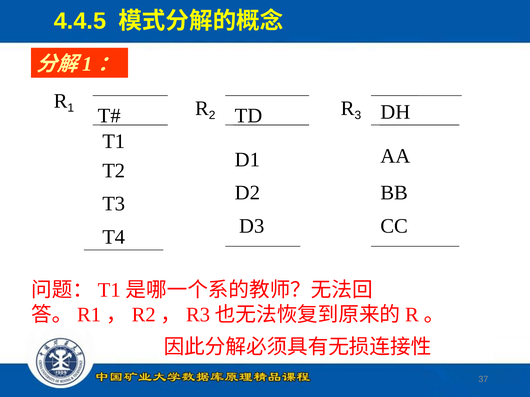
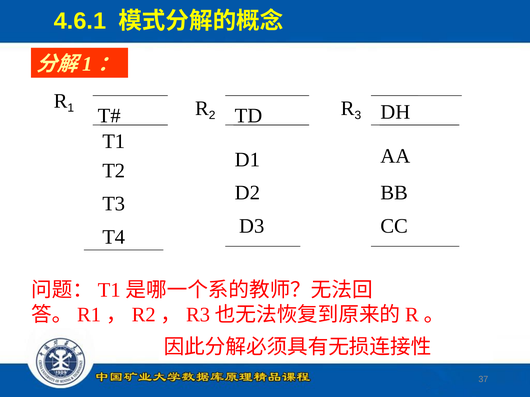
4.4.5: 4.4.5 -> 4.6.1
